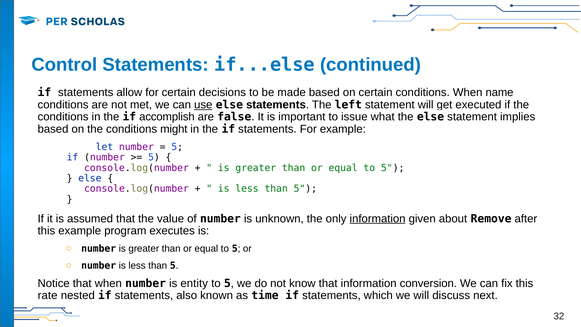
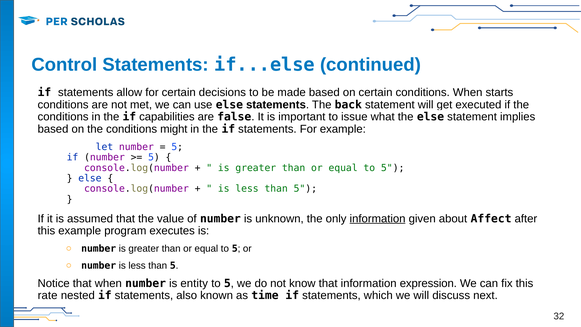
name: name -> starts
use underline: present -> none
left: left -> back
accomplish: accomplish -> capabilities
Remove: Remove -> Affect
conversion: conversion -> expression
